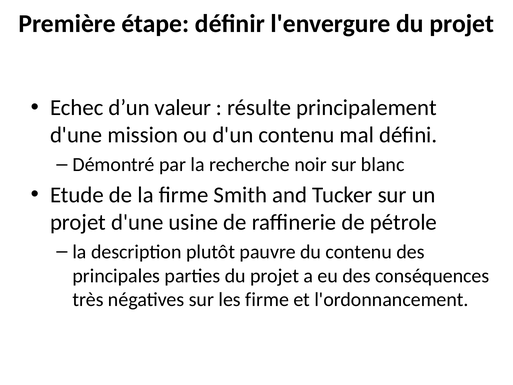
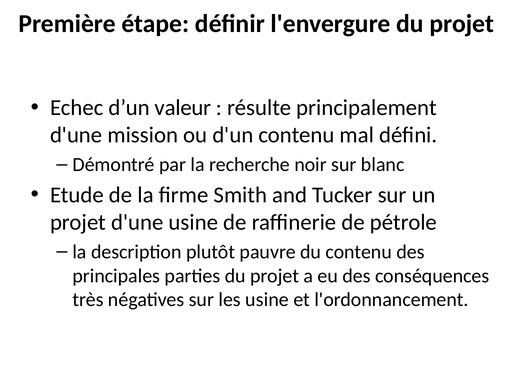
les firme: firme -> usine
